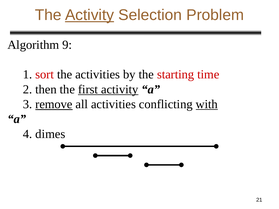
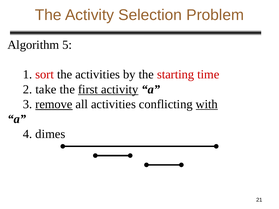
Activity at (90, 15) underline: present -> none
9: 9 -> 5
then: then -> take
